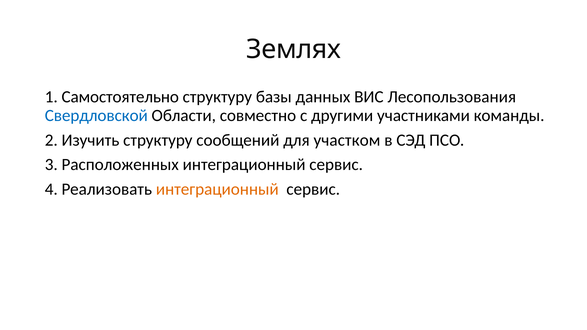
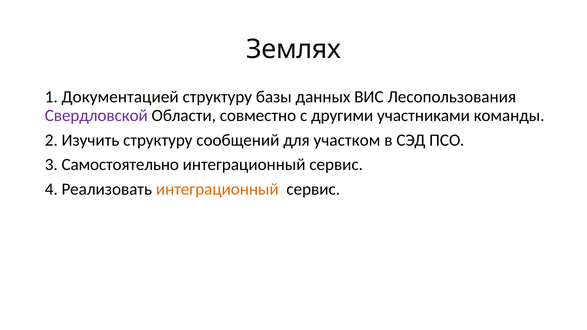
Самостоятельно: Самостоятельно -> Документацией
Свердловской colour: blue -> purple
Расположенных: Расположенных -> Самостоятельно
